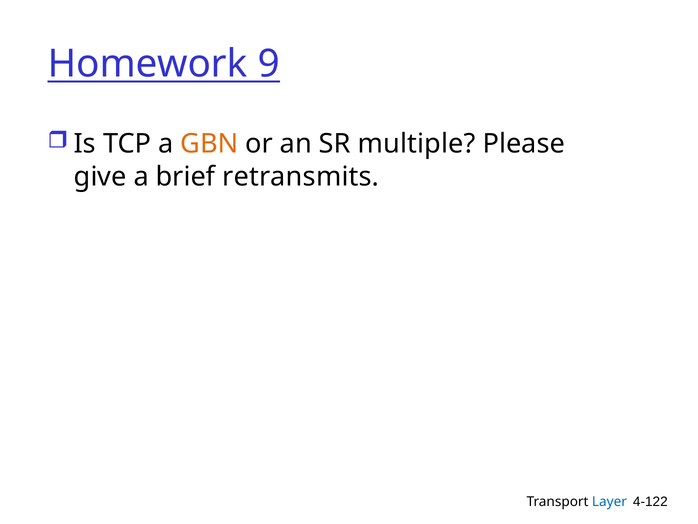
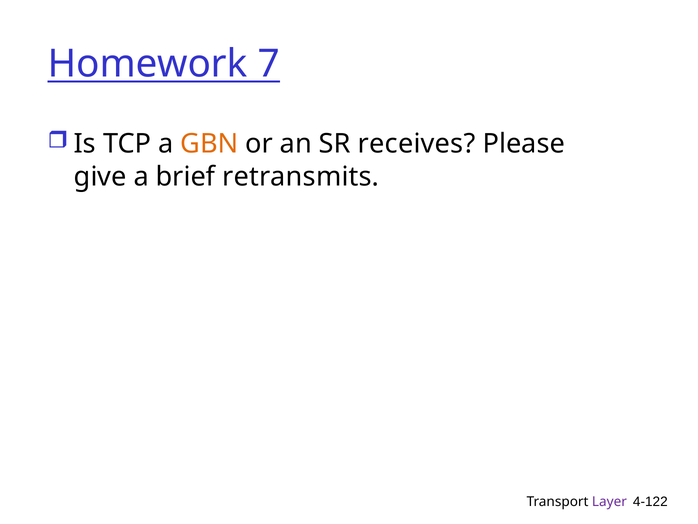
9: 9 -> 7
multiple: multiple -> receives
Layer colour: blue -> purple
